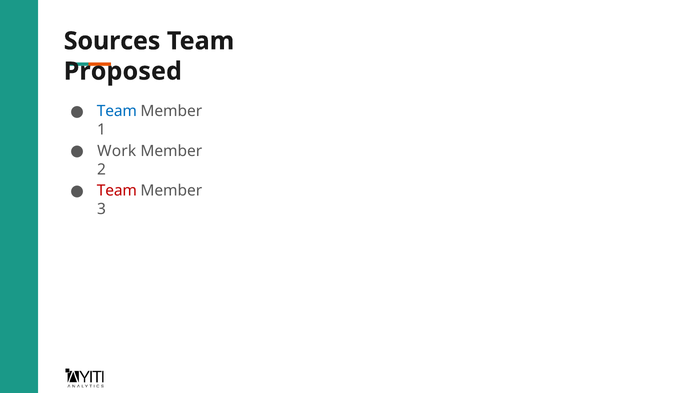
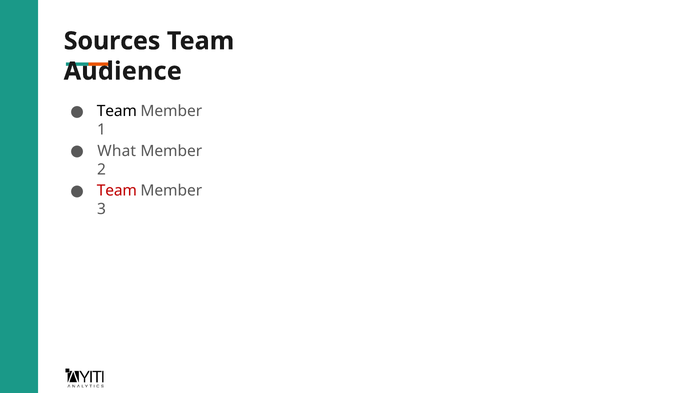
Proposed: Proposed -> Audience
Team at (117, 111) colour: blue -> black
Work: Work -> What
